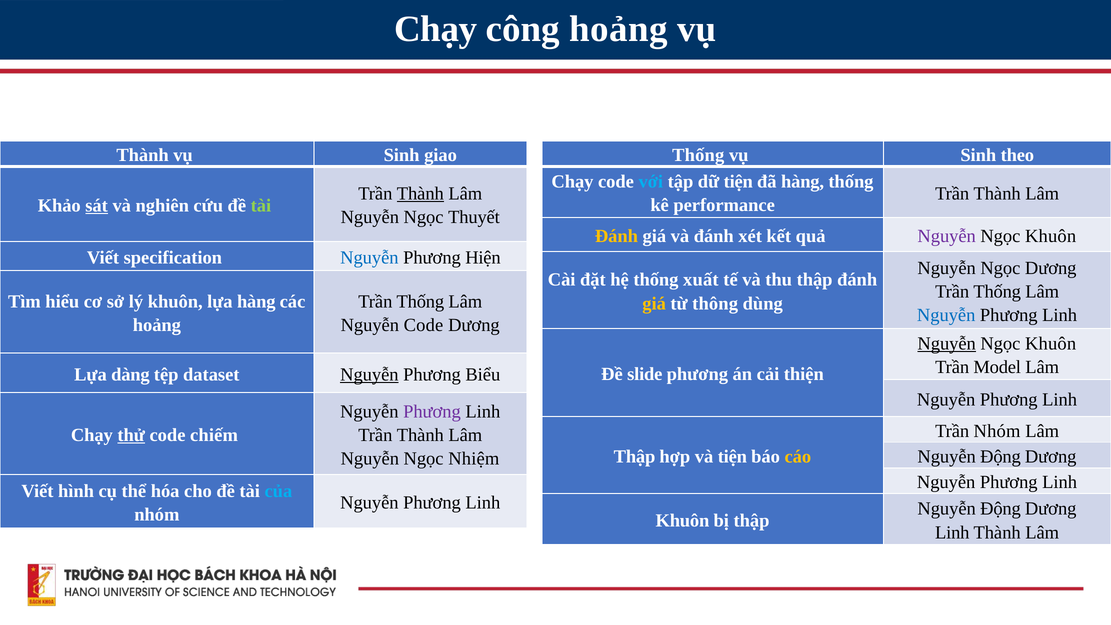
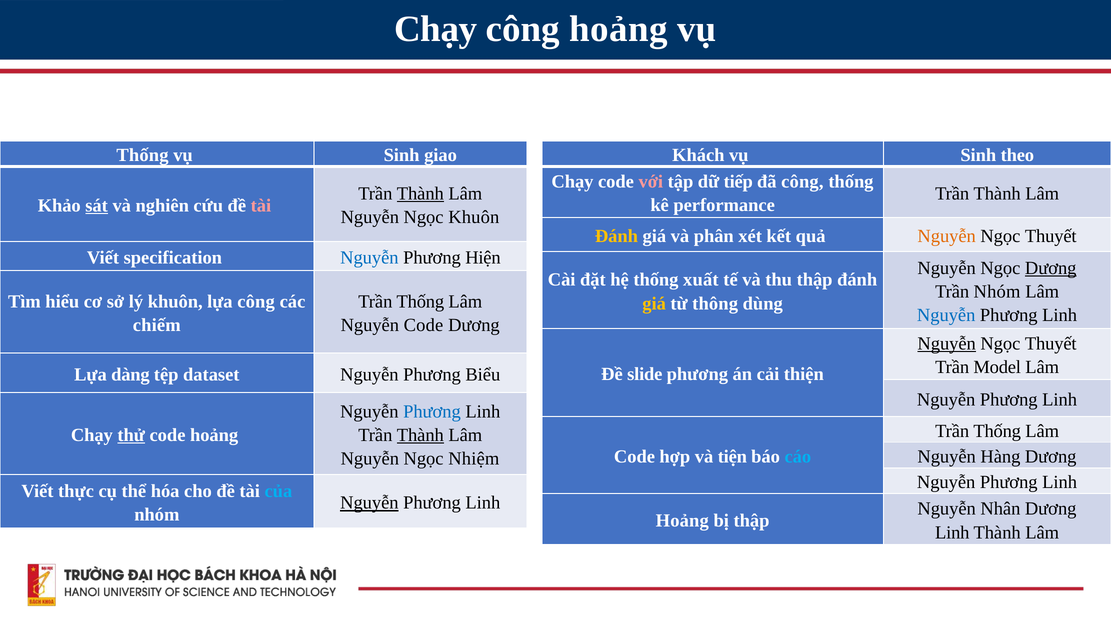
Thành at (143, 155): Thành -> Thống
Thống at (698, 155): Thống -> Khách
với colour: light blue -> pink
dữ tiện: tiện -> tiếp
đã hàng: hàng -> công
tài at (261, 206) colour: light green -> pink
Ngọc Thuyết: Thuyết -> Khuôn
và đánh: đánh -> phân
Nguyễn at (947, 236) colour: purple -> orange
Khuôn at (1051, 236): Khuôn -> Thuyết
Dương at (1051, 268) underline: none -> present
Thống at (997, 292): Thống -> Nhóm
lựa hàng: hàng -> công
hoảng at (157, 325): hoảng -> chiếm
Khuôn at (1051, 344): Khuôn -> Thuyết
Nguyễn at (369, 374) underline: present -> none
Phương at (432, 411) colour: purple -> blue
Nhóm at (997, 431): Nhóm -> Thống
code chiếm: chiếm -> hoảng
Thành at (420, 435) underline: none -> present
Thập at (635, 457): Thập -> Code
cáo colour: yellow -> light blue
Động at (1000, 457): Động -> Hàng
hình: hình -> thực
Nguyễn at (369, 503) underline: none -> present
Động at (1000, 509): Động -> Nhân
Khuôn at (682, 521): Khuôn -> Hoảng
